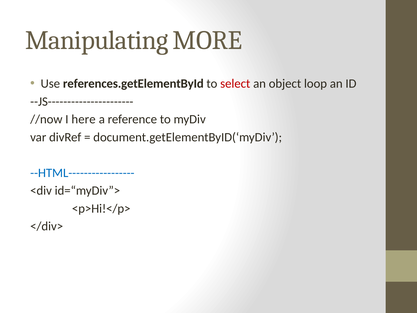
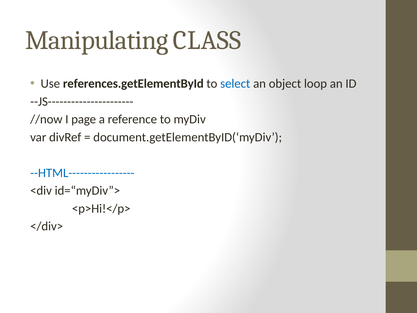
MORE: MORE -> CLASS
select colour: red -> blue
here: here -> page
